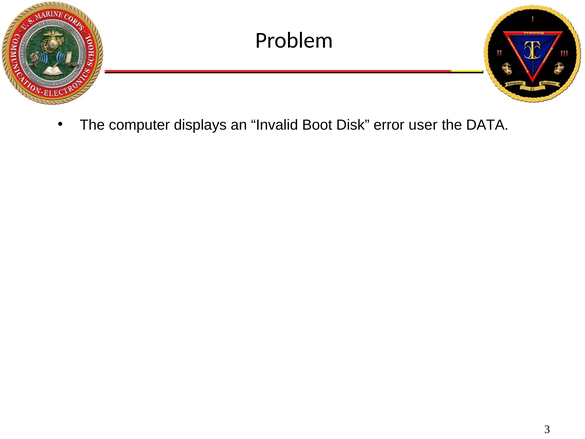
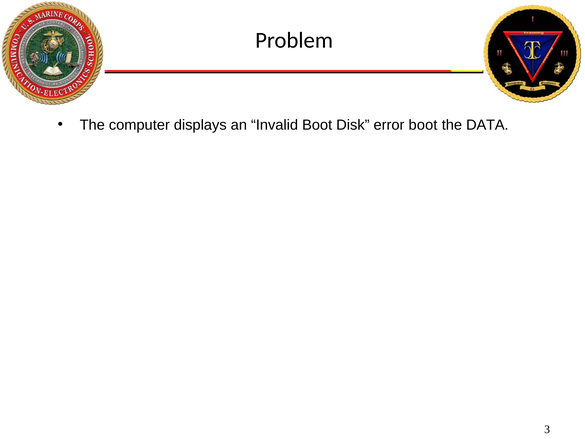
error user: user -> boot
